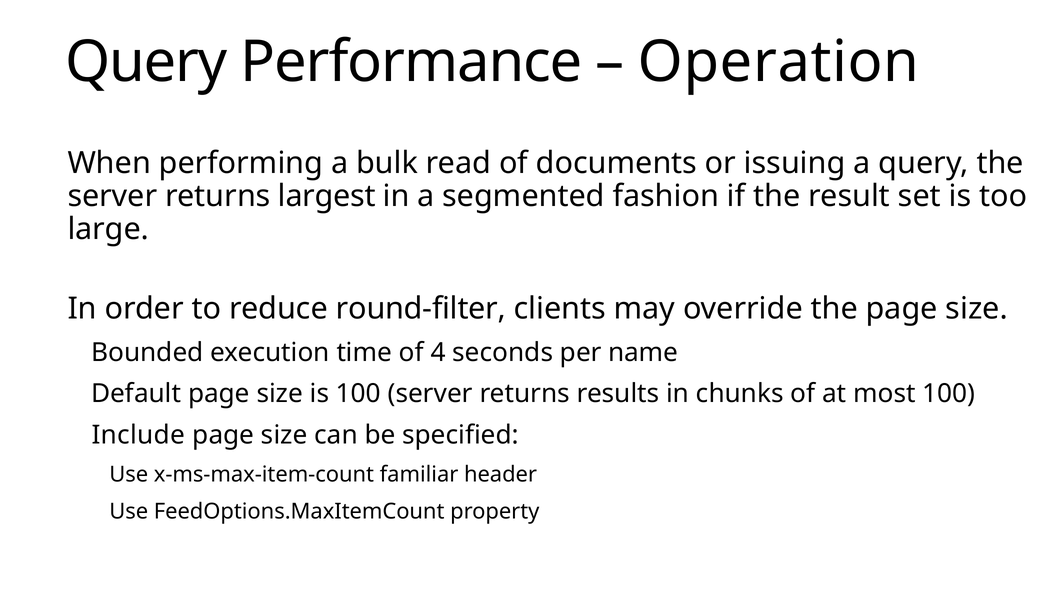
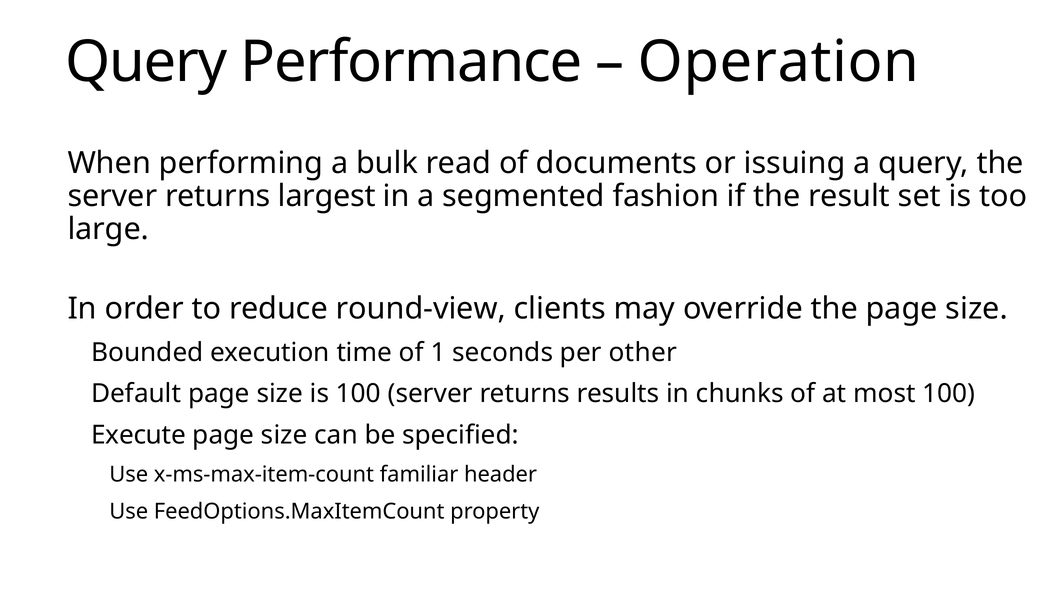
round-filter: round-filter -> round-view
4: 4 -> 1
name: name -> other
Include: Include -> Execute
